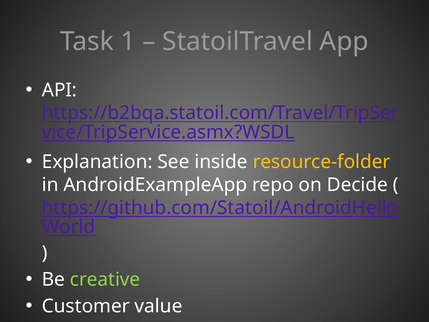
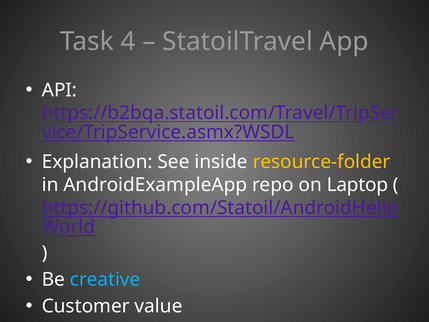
1: 1 -> 4
Decide: Decide -> Laptop
creative colour: light green -> light blue
